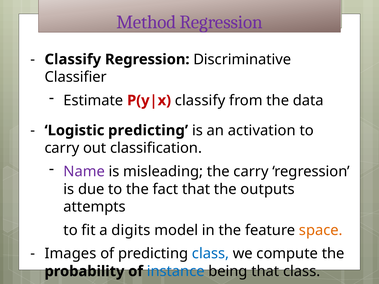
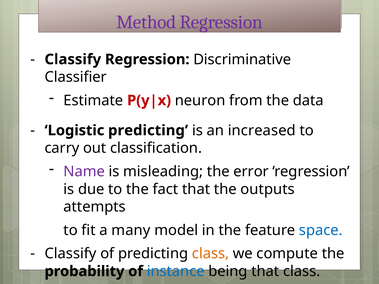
classify at (200, 101): classify -> neuron
activation: activation -> increased
the carry: carry -> error
digits: digits -> many
space colour: orange -> blue
Images at (70, 254): Images -> Classify
class at (211, 254) colour: blue -> orange
